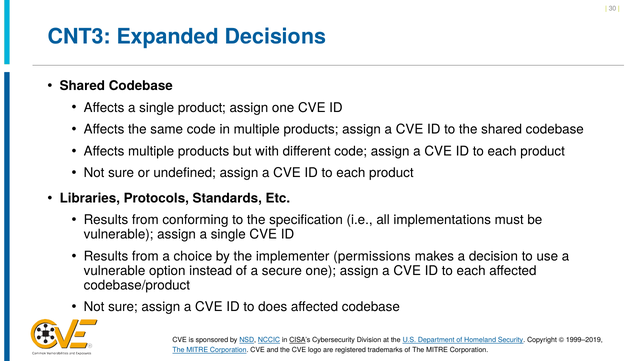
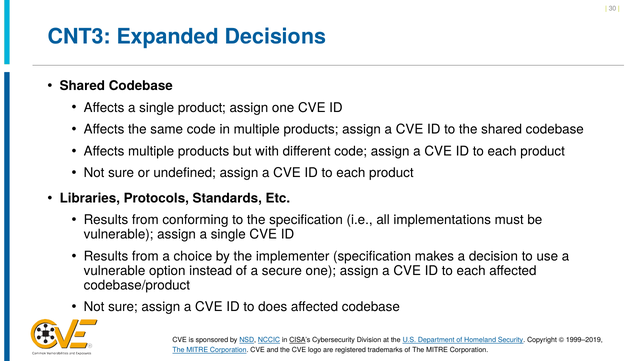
implementer permissions: permissions -> specification
